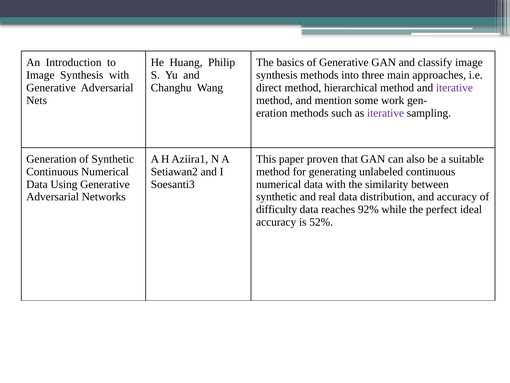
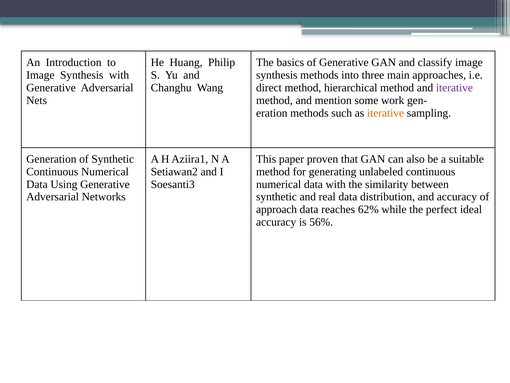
iterative at (386, 113) colour: purple -> orange
difficulty: difficulty -> approach
92%: 92% -> 62%
52%: 52% -> 56%
